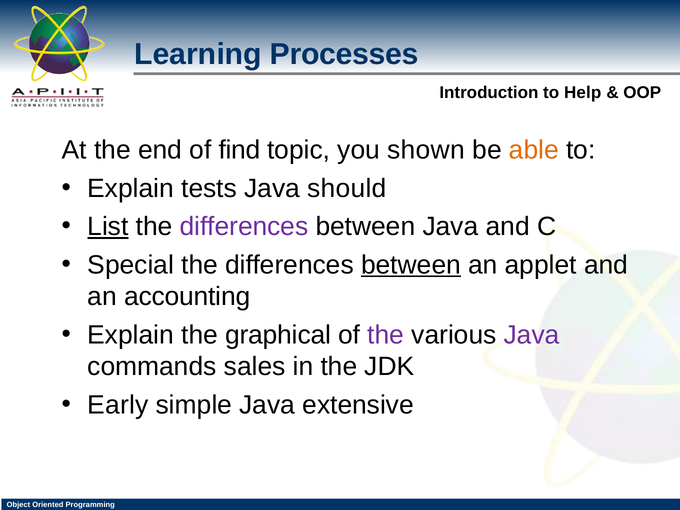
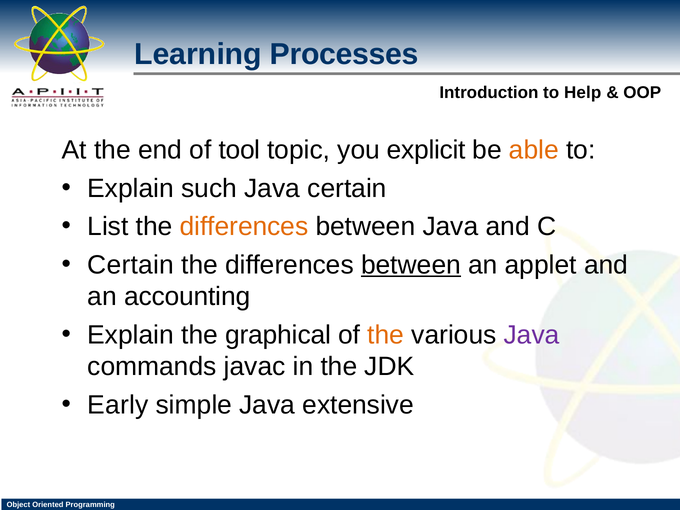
find: find -> tool
shown: shown -> explicit
tests: tests -> such
Java should: should -> certain
List underline: present -> none
differences at (244, 227) colour: purple -> orange
Special at (131, 265): Special -> Certain
the at (386, 335) colour: purple -> orange
sales: sales -> javac
